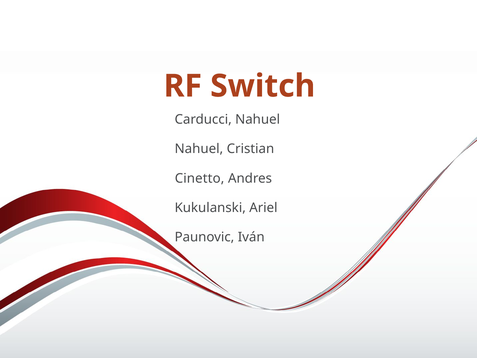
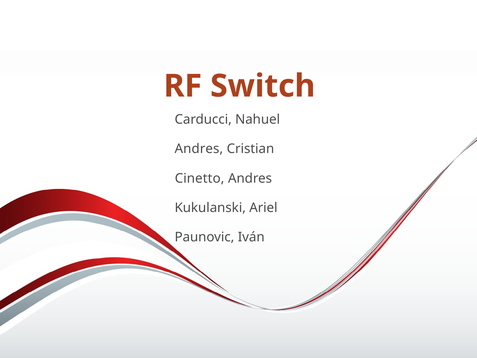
Nahuel at (199, 149): Nahuel -> Andres
